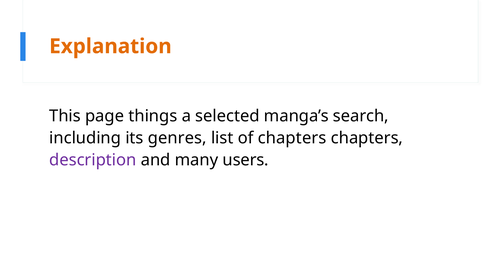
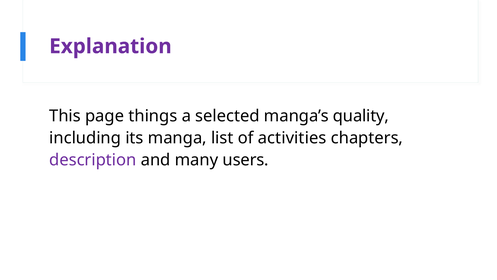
Explanation colour: orange -> purple
search: search -> quality
genres: genres -> manga
of chapters: chapters -> activities
